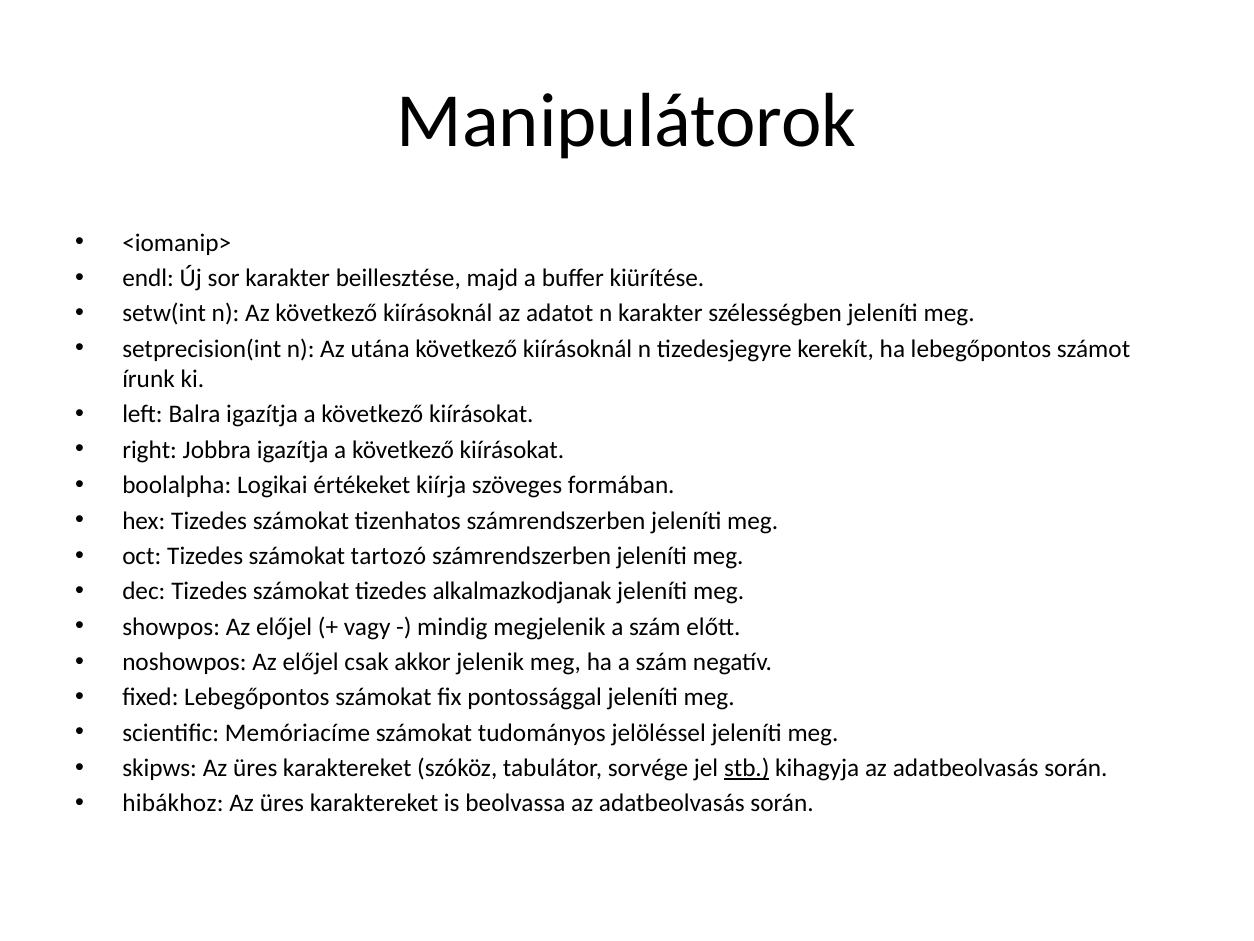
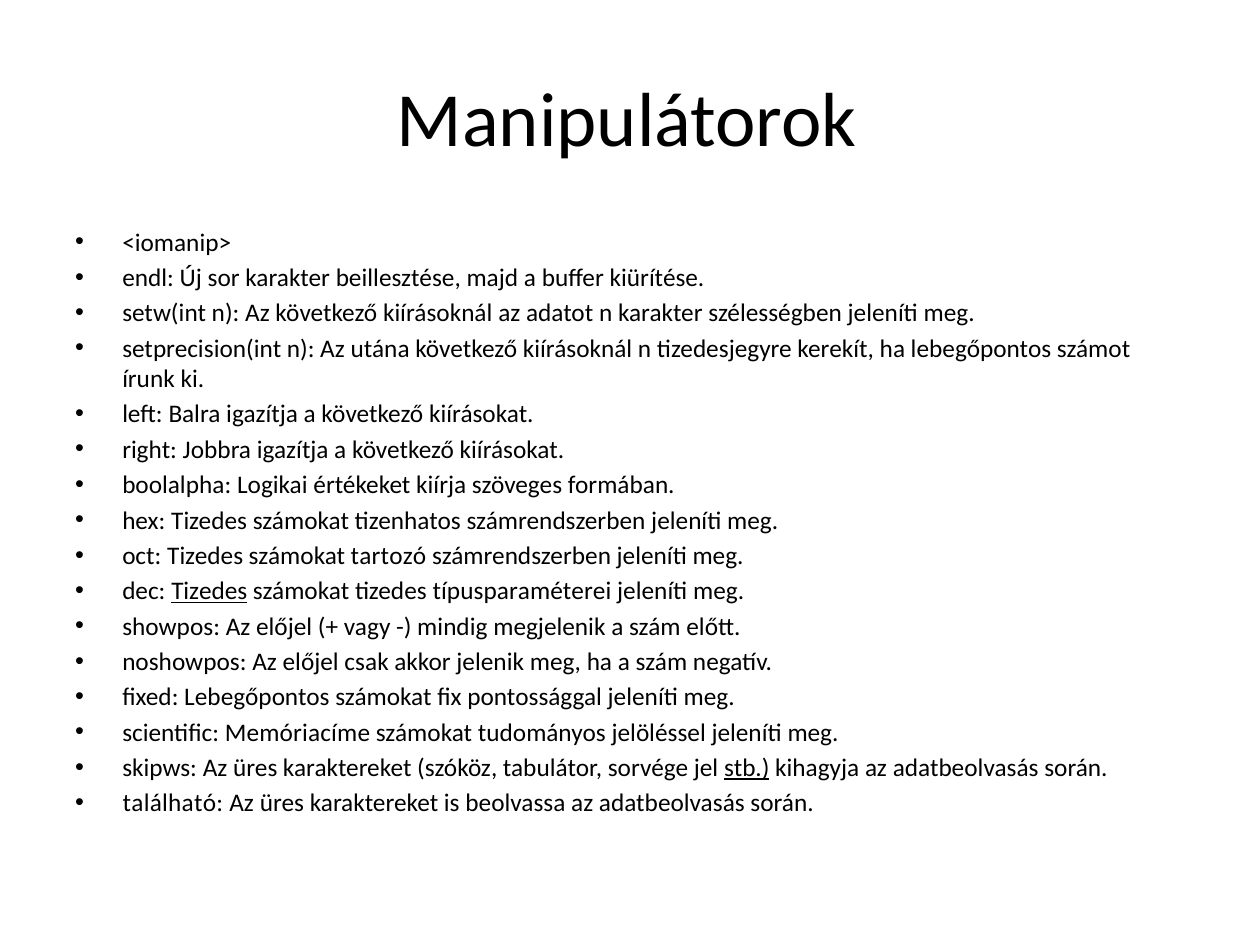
Tizedes at (209, 591) underline: none -> present
alkalmazkodjanak: alkalmazkodjanak -> típusparaméterei
hibákhoz: hibákhoz -> található
